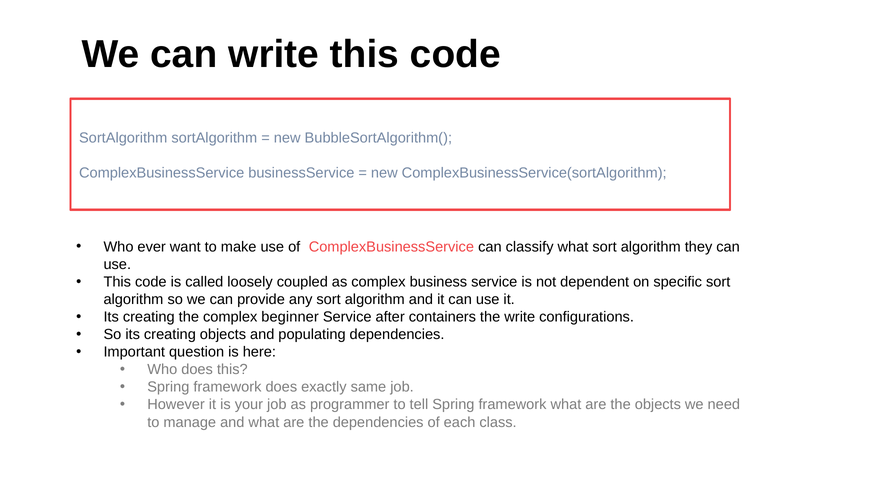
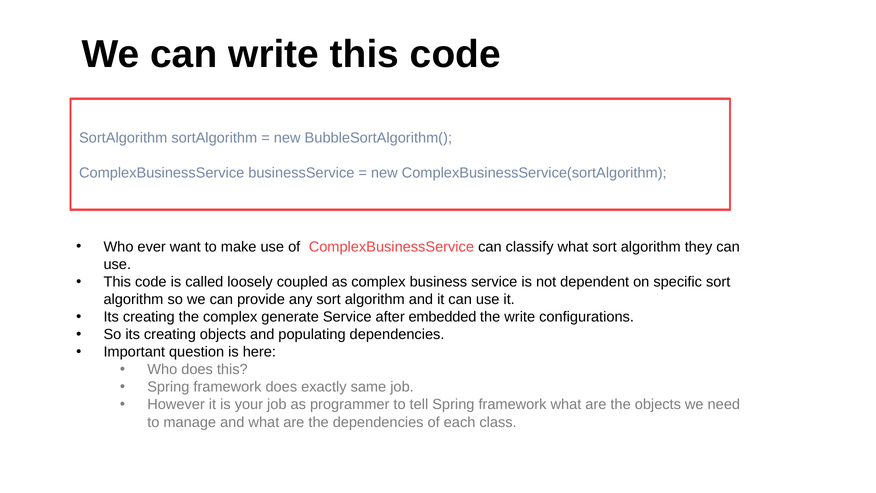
beginner: beginner -> generate
containers: containers -> embedded
